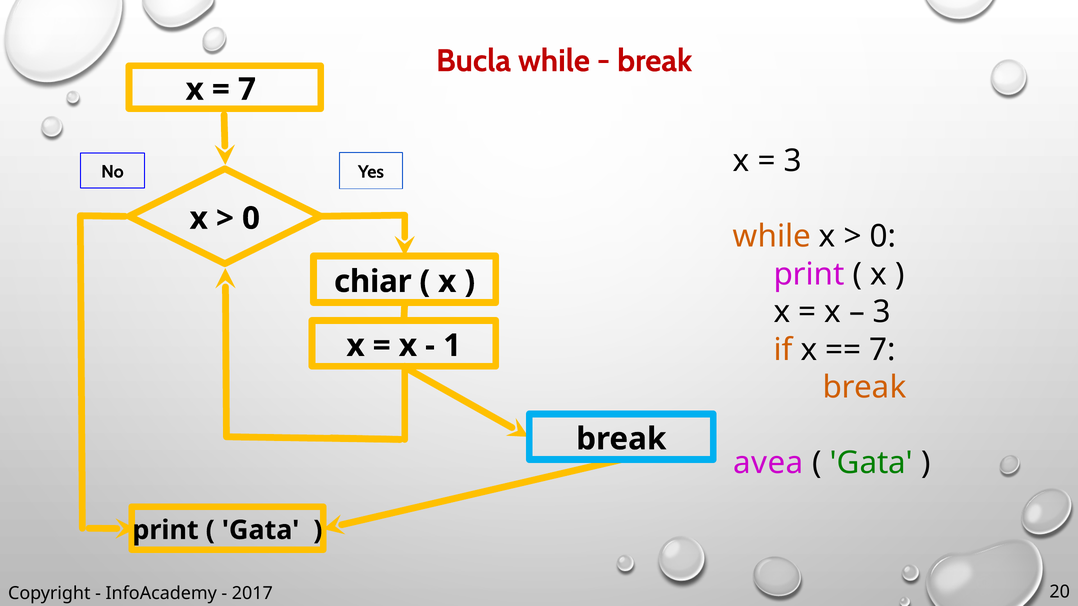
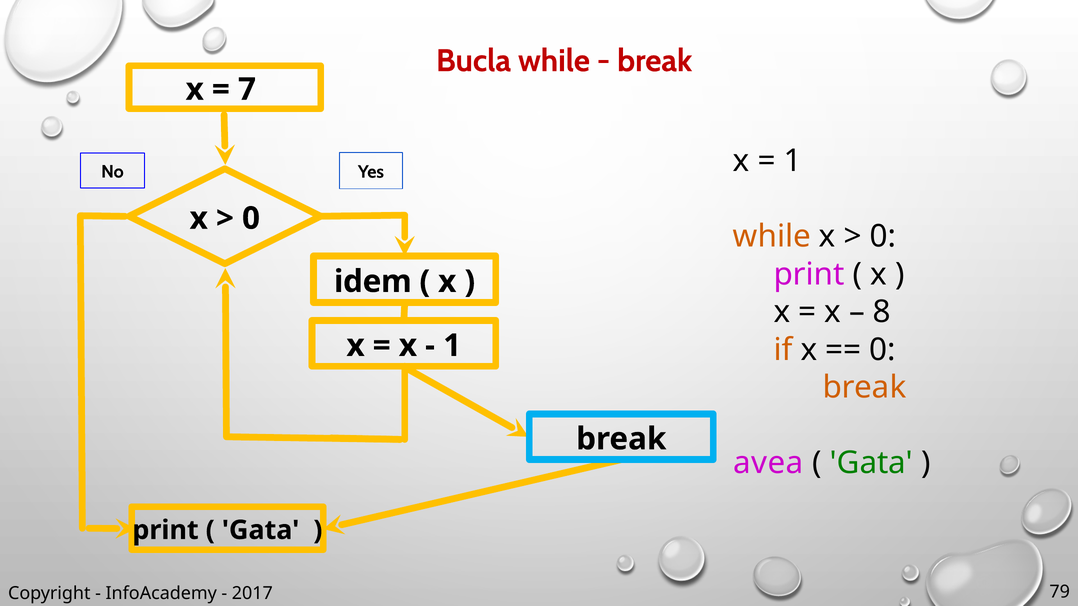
3 at (793, 161): 3 -> 1
chiar: chiar -> idem
3 at (882, 312): 3 -> 8
7 at (883, 350): 7 -> 0
20: 20 -> 79
